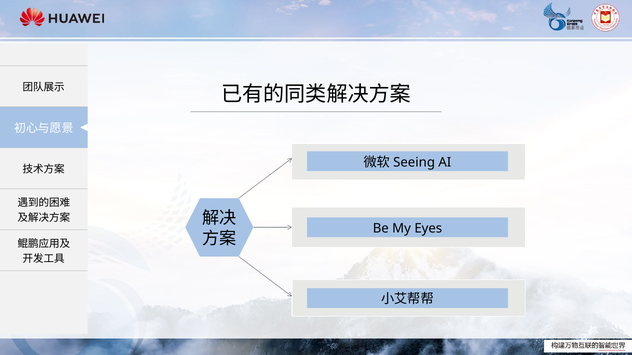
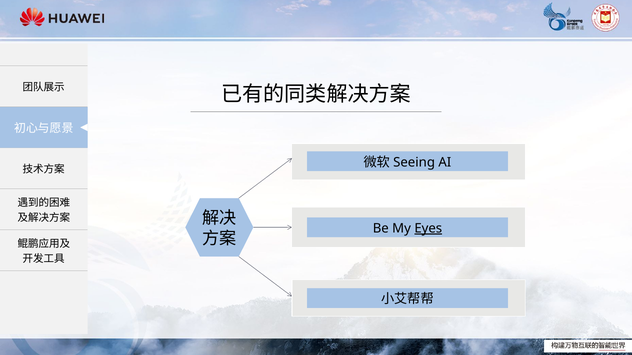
Eyes underline: none -> present
